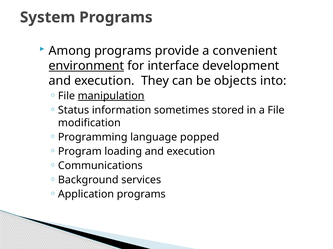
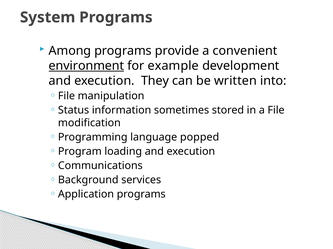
interface: interface -> example
objects: objects -> written
manipulation underline: present -> none
